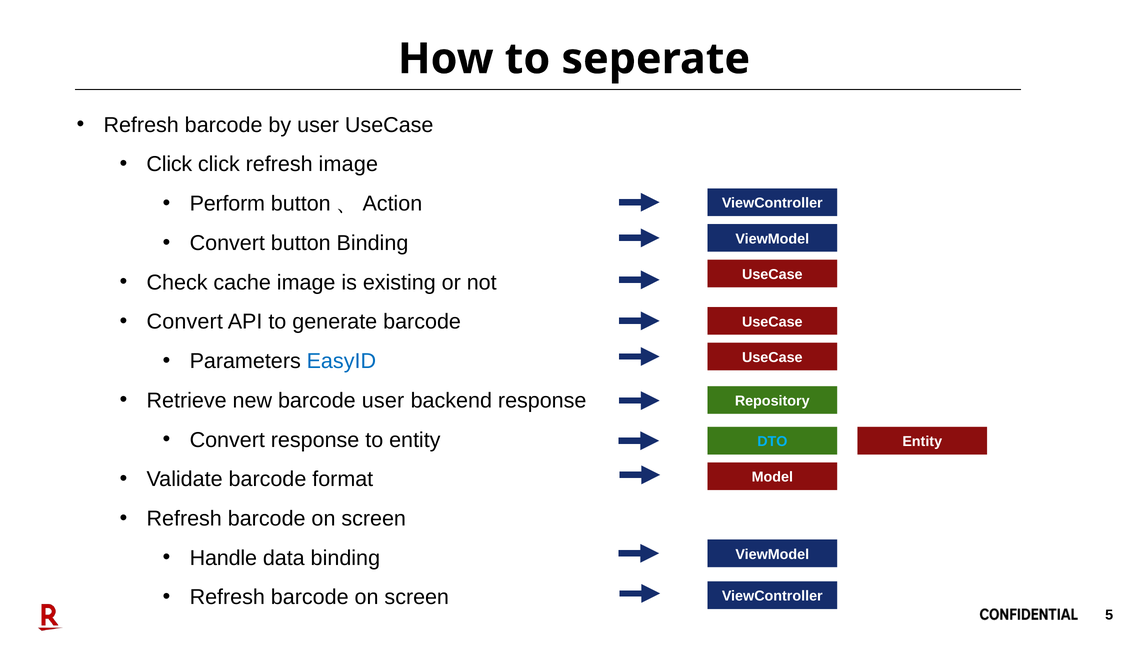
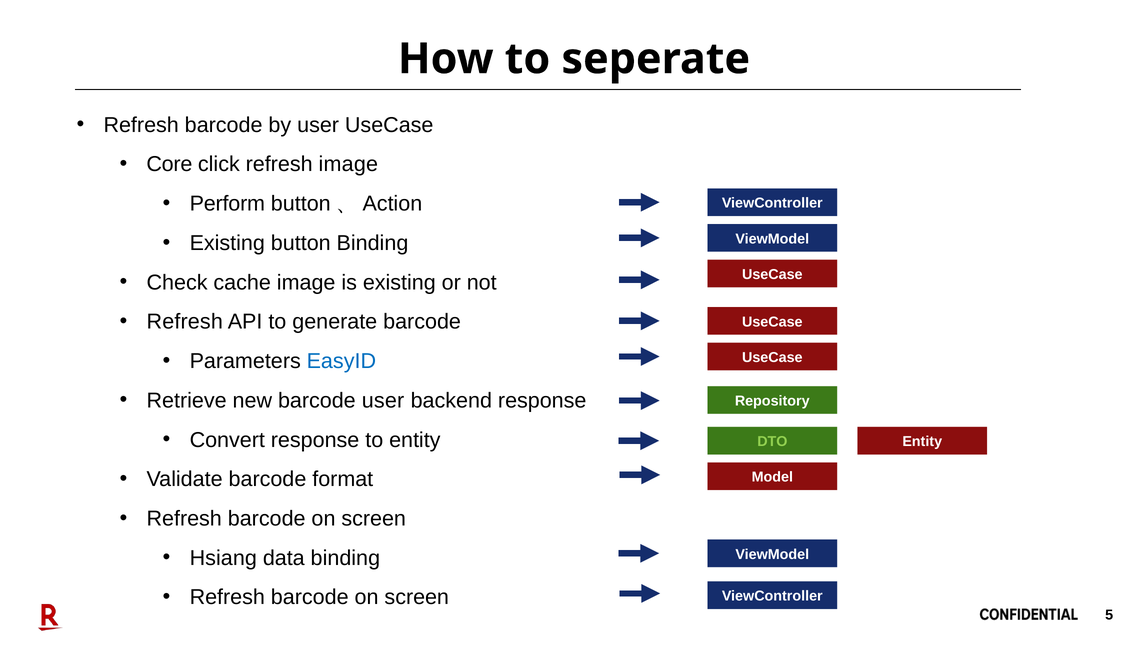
Click at (169, 164): Click -> Core
Convert at (227, 243): Convert -> Existing
Convert at (185, 322): Convert -> Refresh
DTO colour: light blue -> light green
Handle: Handle -> Hsiang
